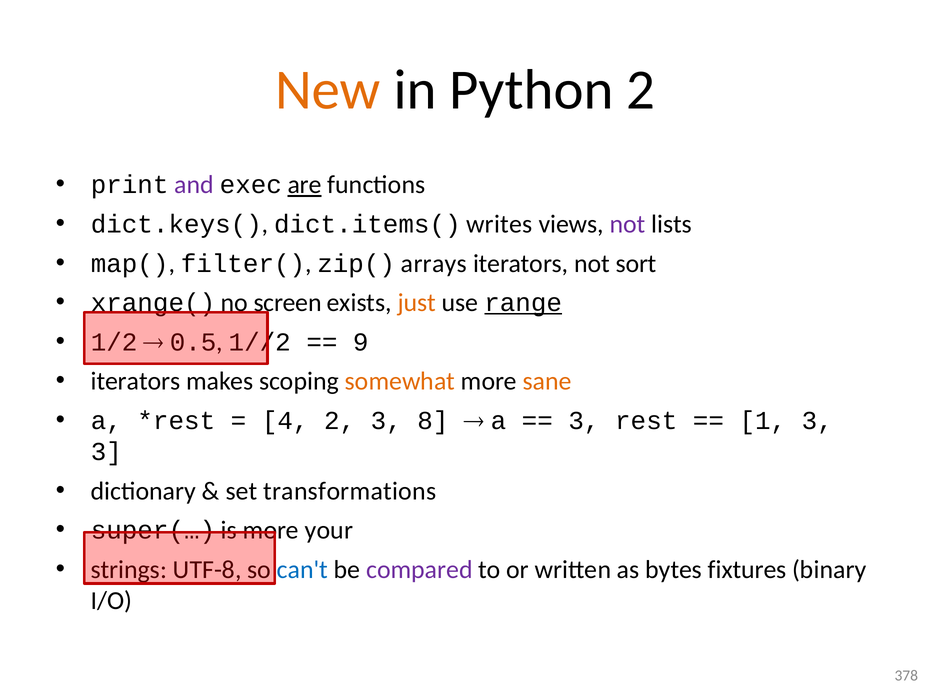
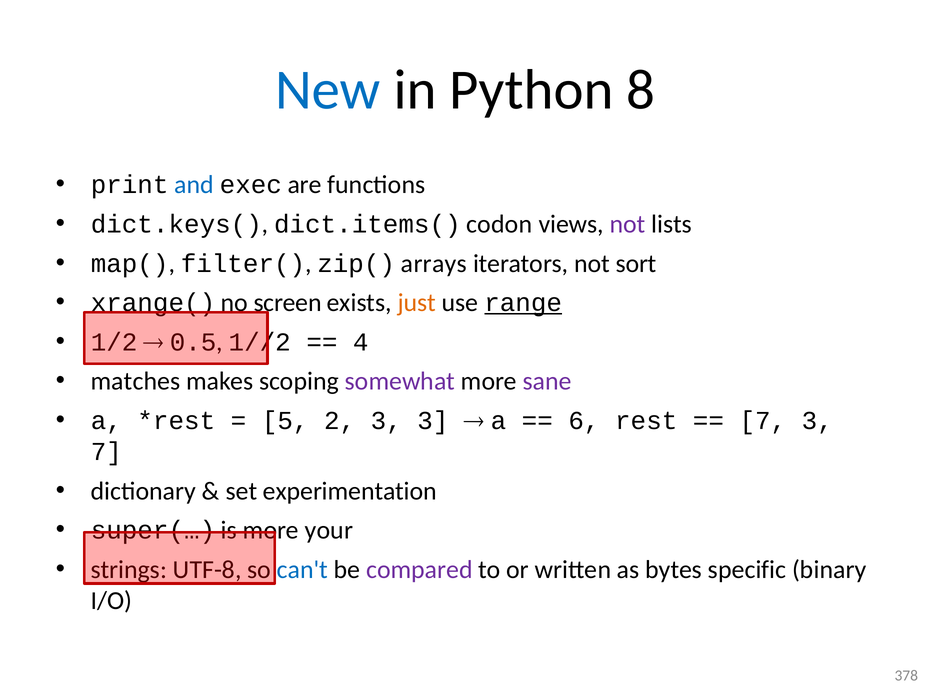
New colour: orange -> blue
Python 2: 2 -> 8
and colour: purple -> blue
are underline: present -> none
writes: writes -> codon
9: 9 -> 4
iterators at (136, 382): iterators -> matches
somewhat colour: orange -> purple
sane colour: orange -> purple
4: 4 -> 5
3 8: 8 -> 3
3 at (584, 421): 3 -> 6
1 at (763, 421): 1 -> 7
3 at (106, 452): 3 -> 7
transformations: transformations -> experimentation
fixtures: fixtures -> specific
